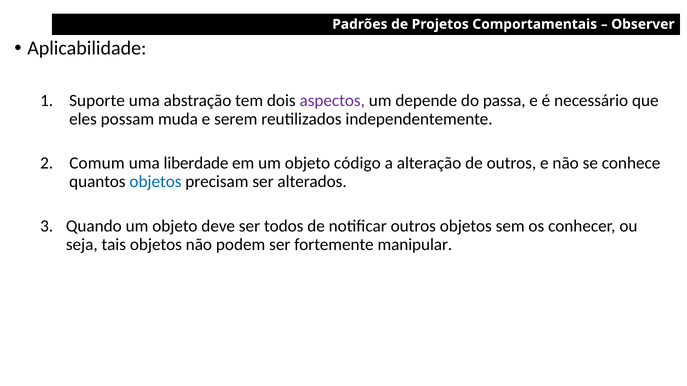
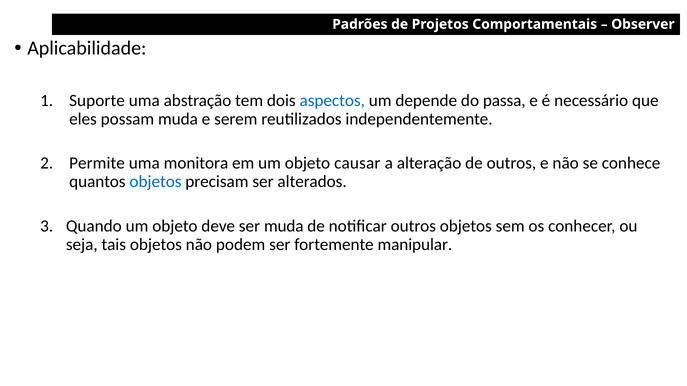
aspectos colour: purple -> blue
Comum: Comum -> Permite
liberdade: liberdade -> monitora
código: código -> causar
ser todos: todos -> muda
